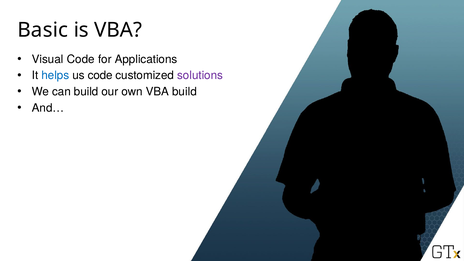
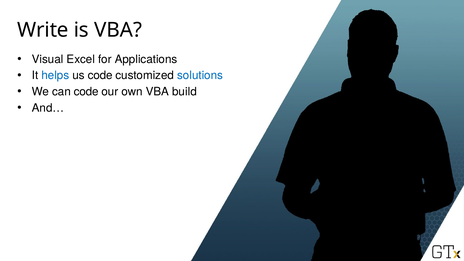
Basic: Basic -> Write
Visual Code: Code -> Excel
solutions colour: purple -> blue
can build: build -> code
